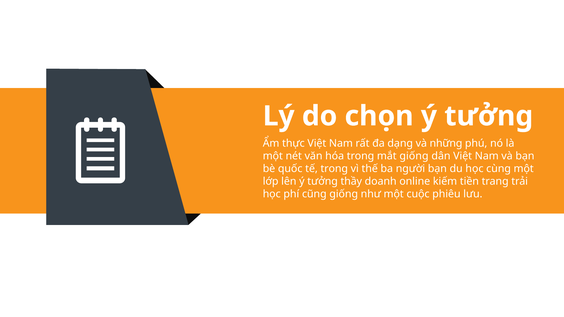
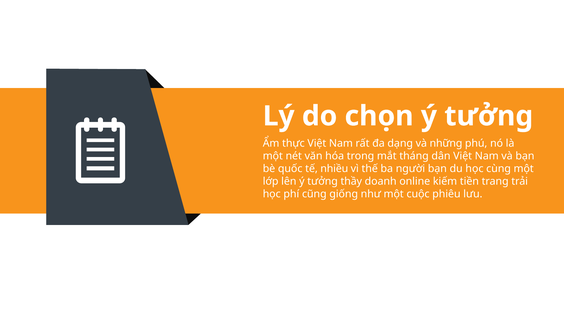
mắt giống: giống -> tháng
tế trong: trong -> nhiều
